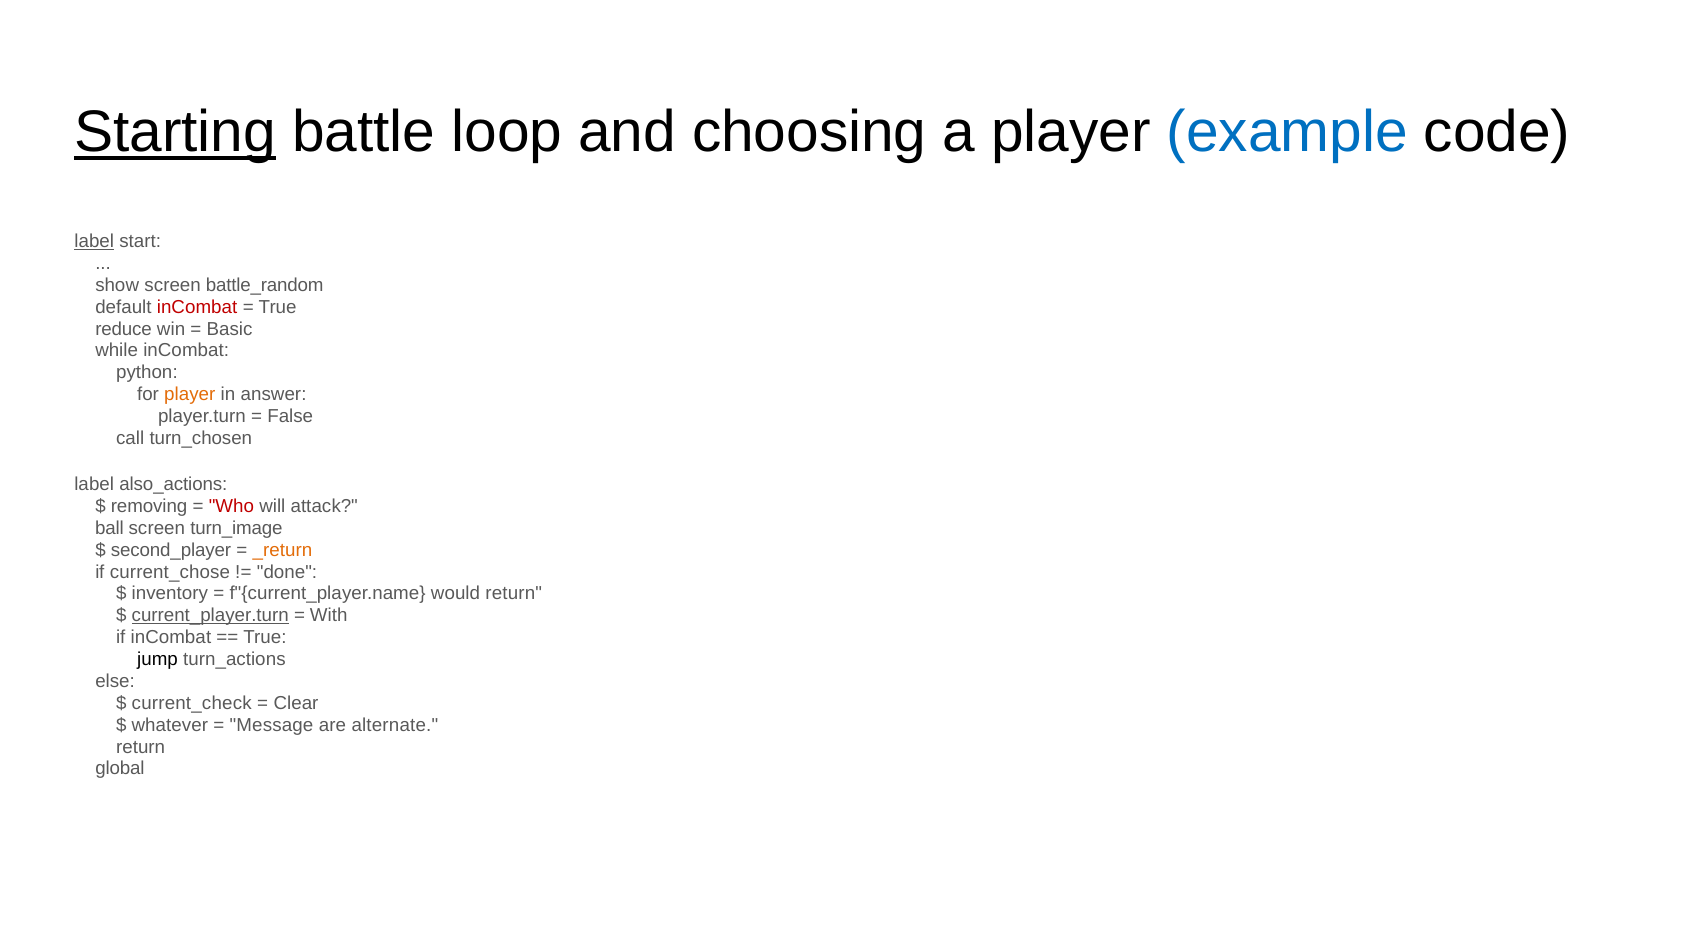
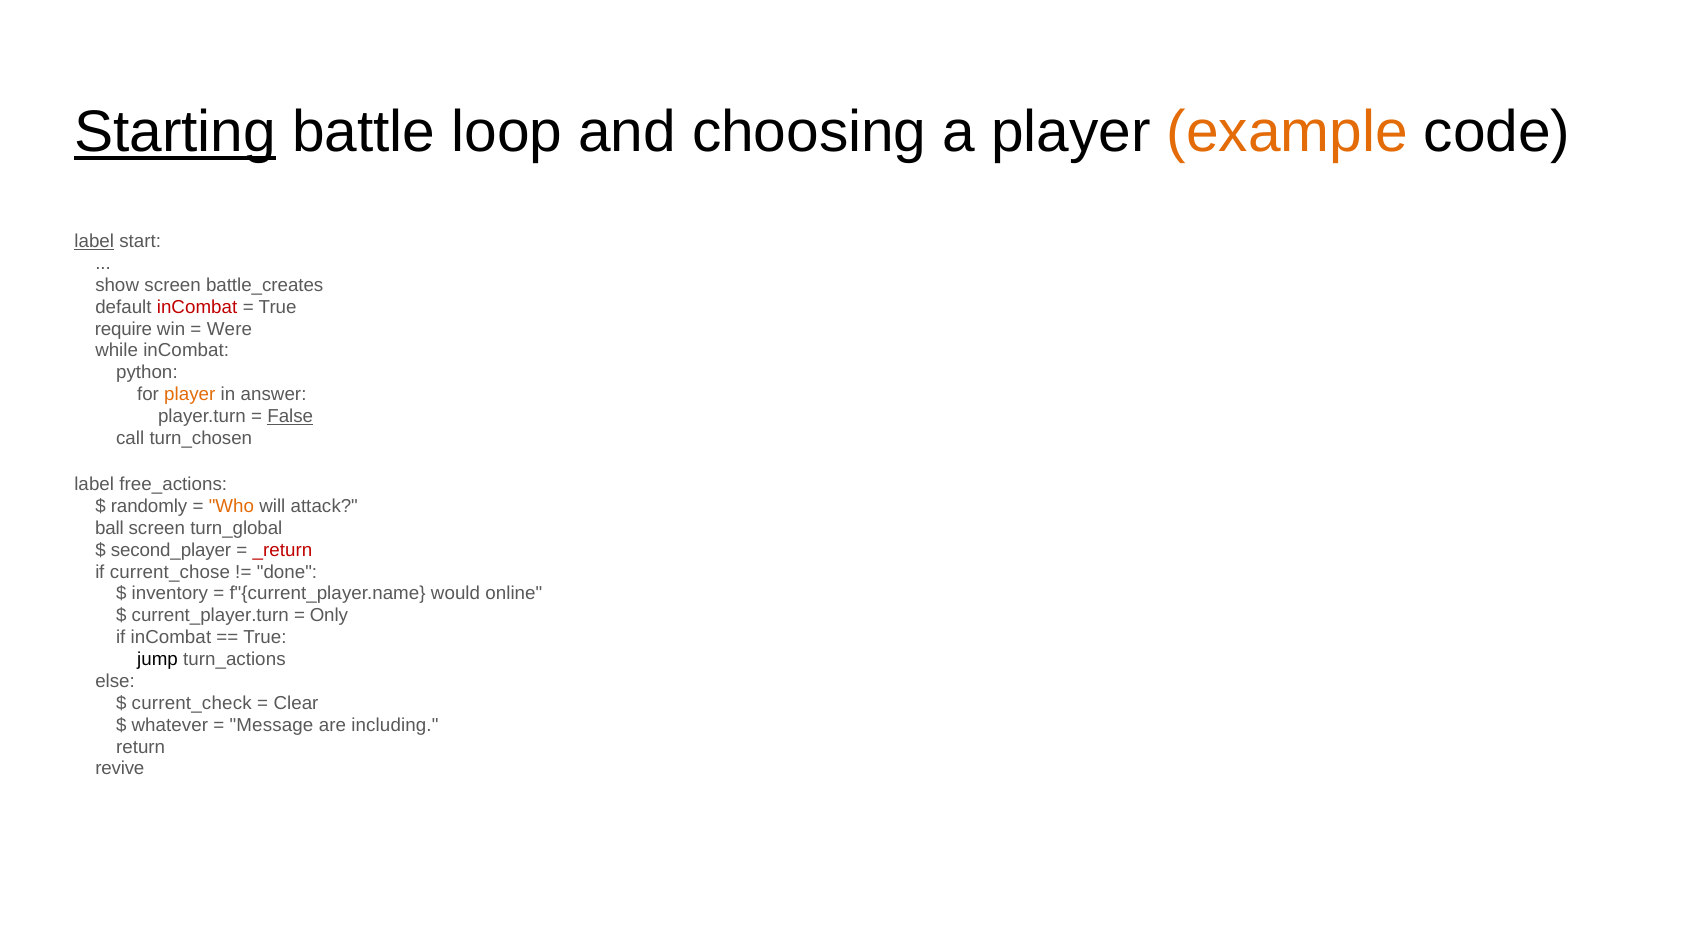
example colour: blue -> orange
battle_random: battle_random -> battle_creates
reduce: reduce -> require
Basic: Basic -> Were
False underline: none -> present
also_actions: also_actions -> free_actions
removing: removing -> randomly
Who colour: red -> orange
turn_image: turn_image -> turn_global
_return colour: orange -> red
would return: return -> online
current_player.turn underline: present -> none
With: With -> Only
alternate: alternate -> including
global: global -> revive
